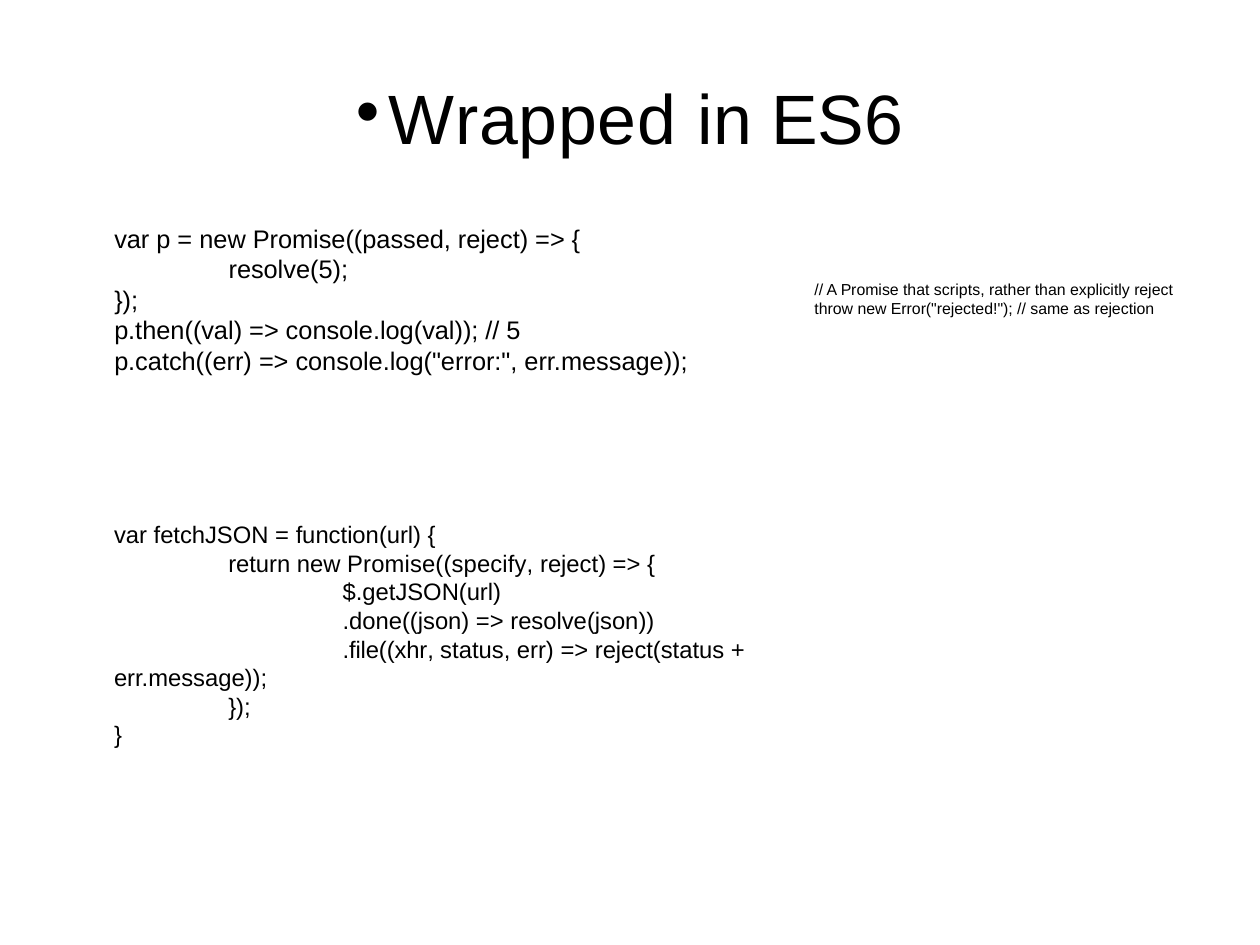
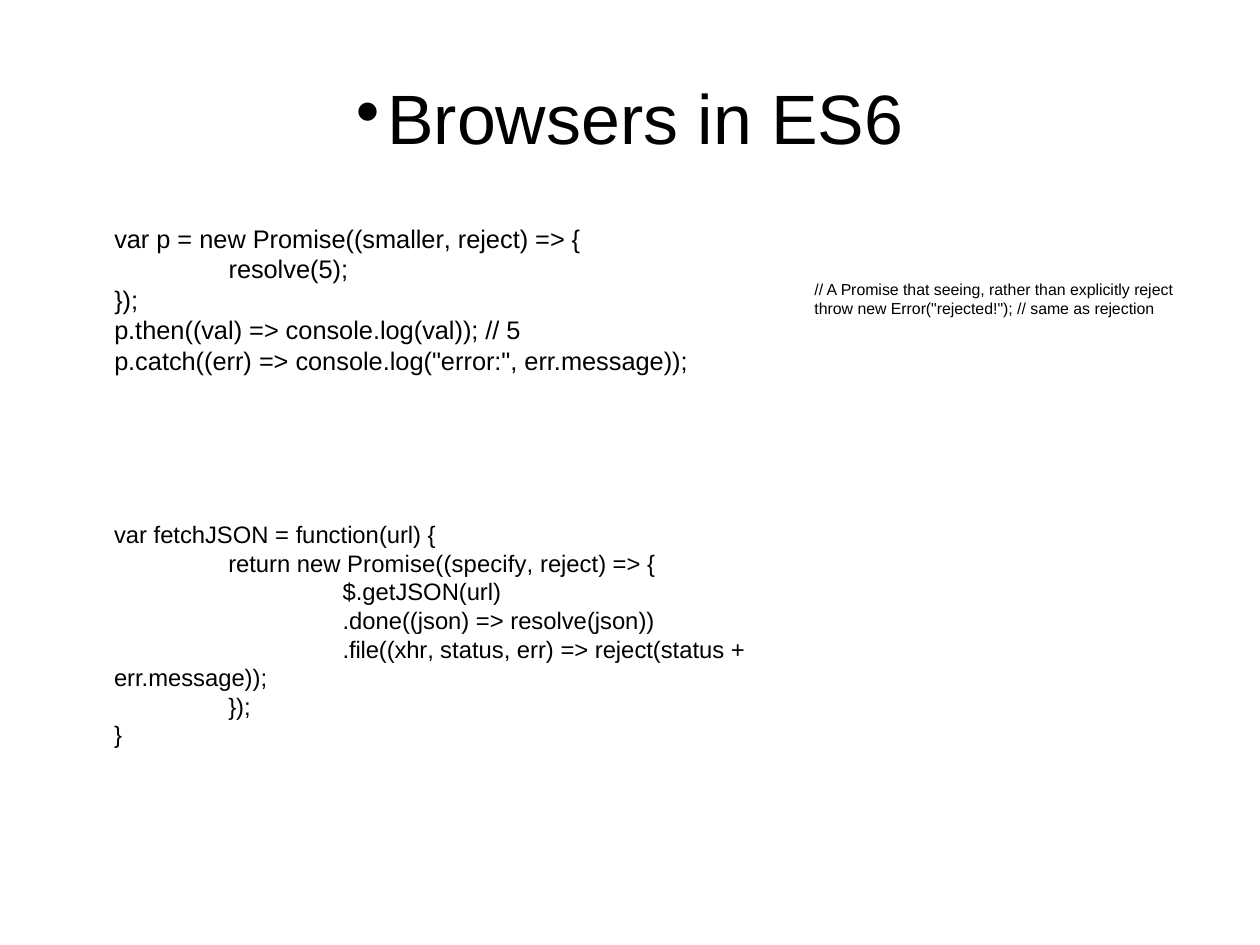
Wrapped: Wrapped -> Browsers
Promise((passed: Promise((passed -> Promise((smaller
scripts: scripts -> seeing
